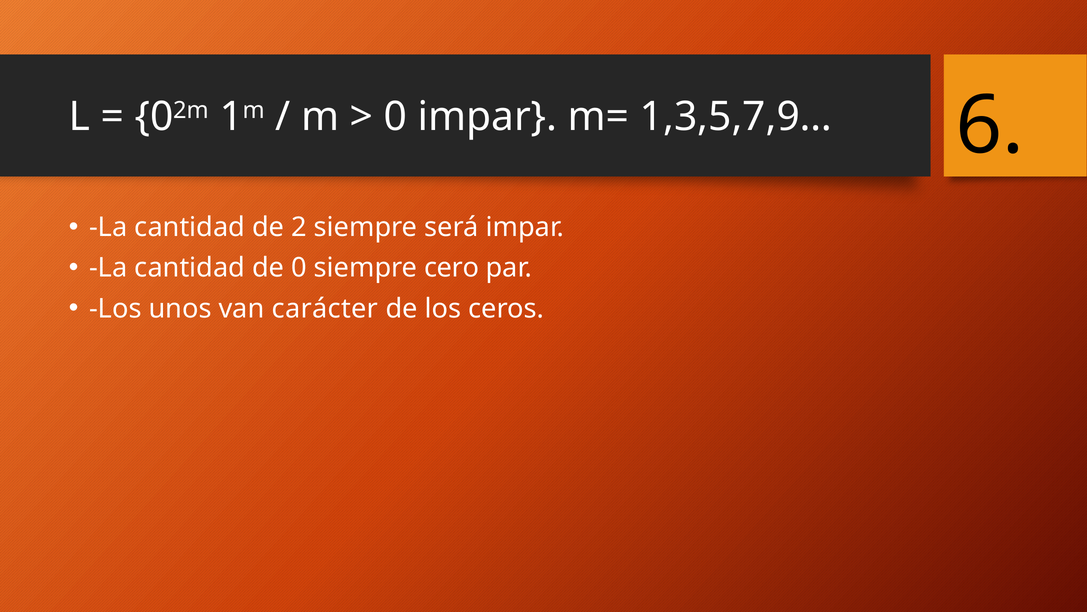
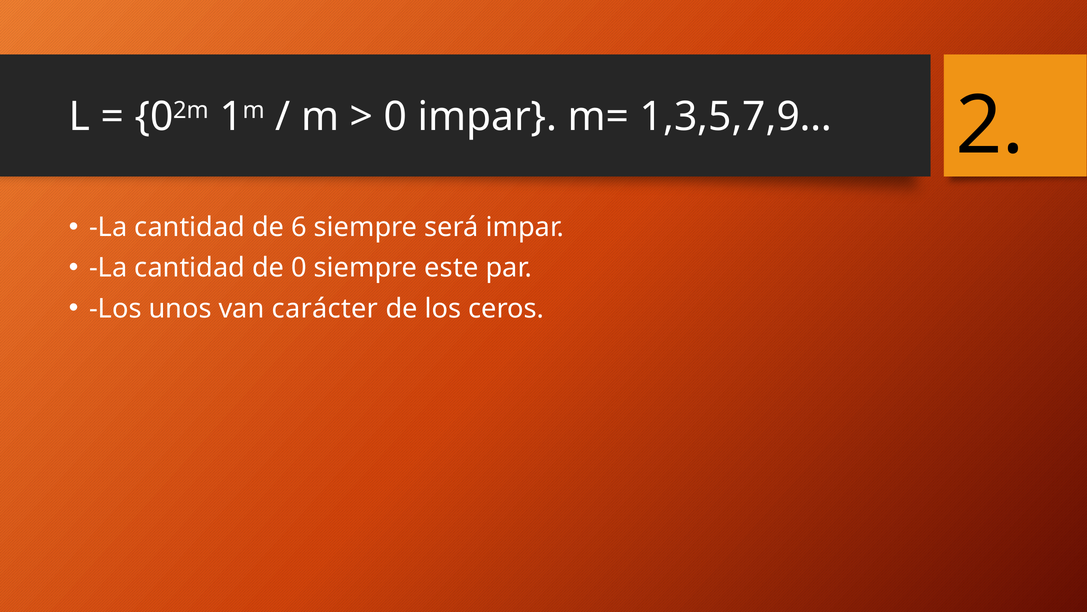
6: 6 -> 2
2: 2 -> 6
cero: cero -> este
